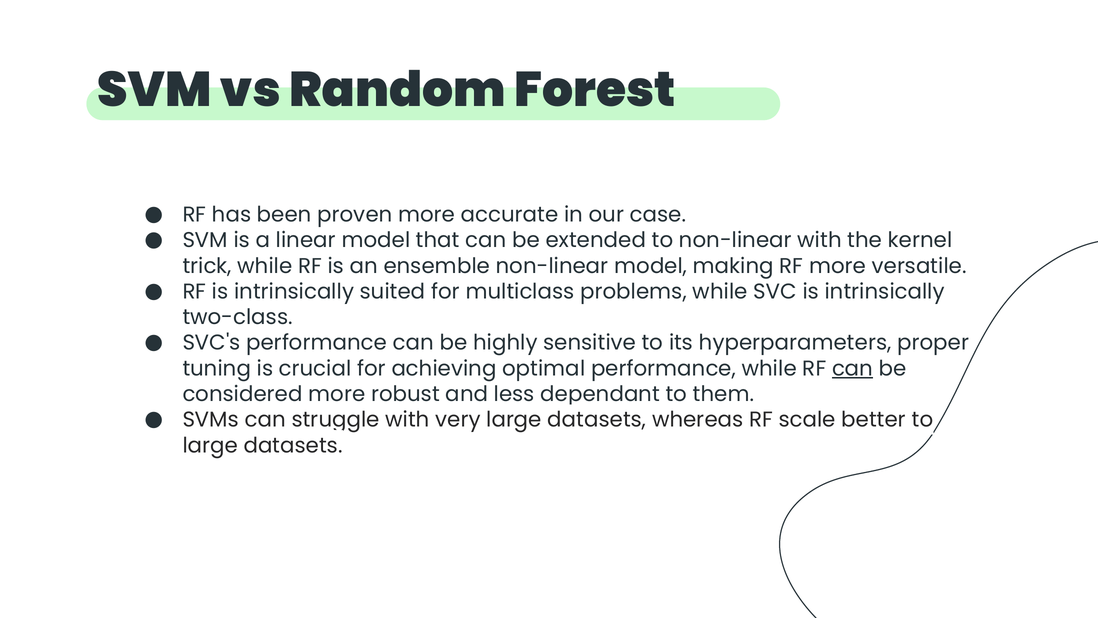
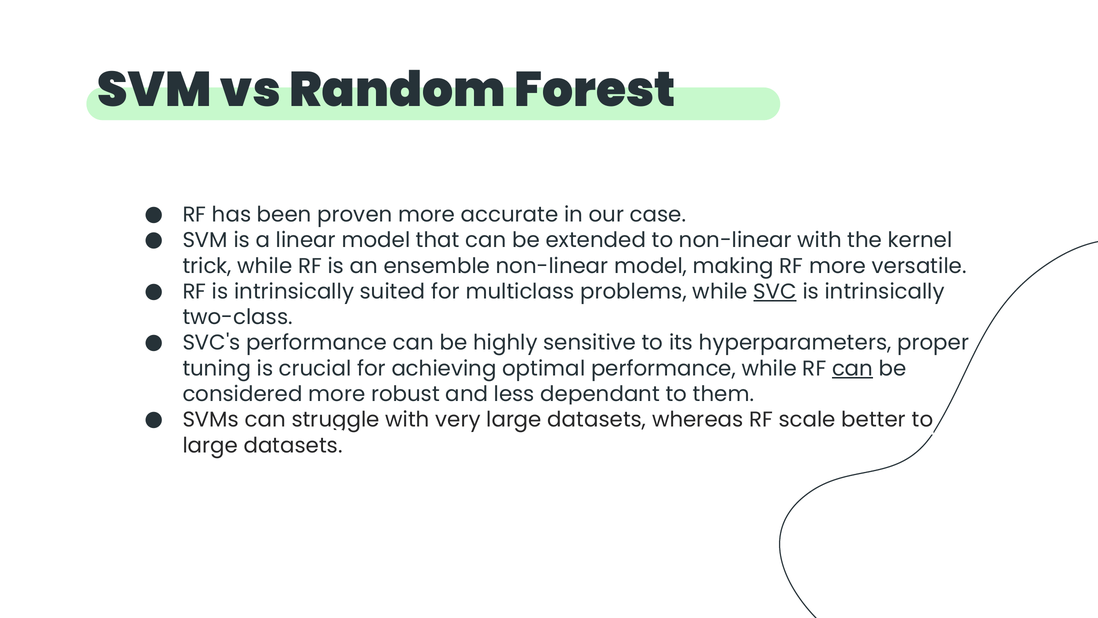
SVC underline: none -> present
